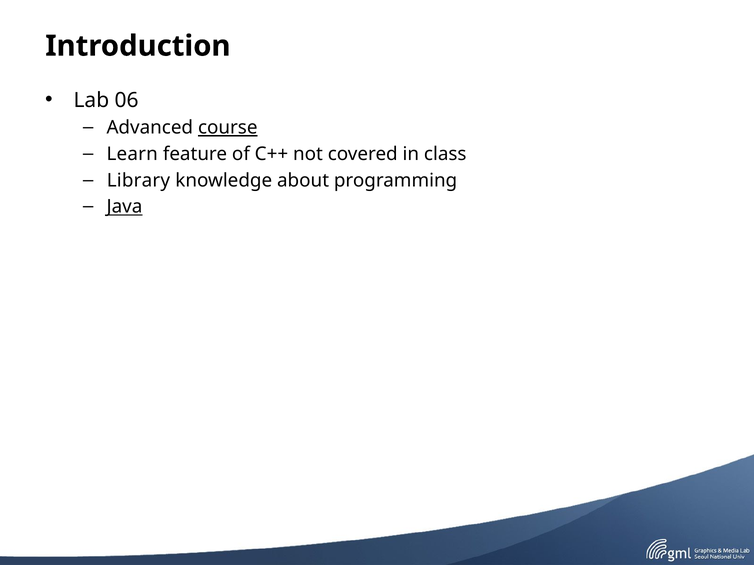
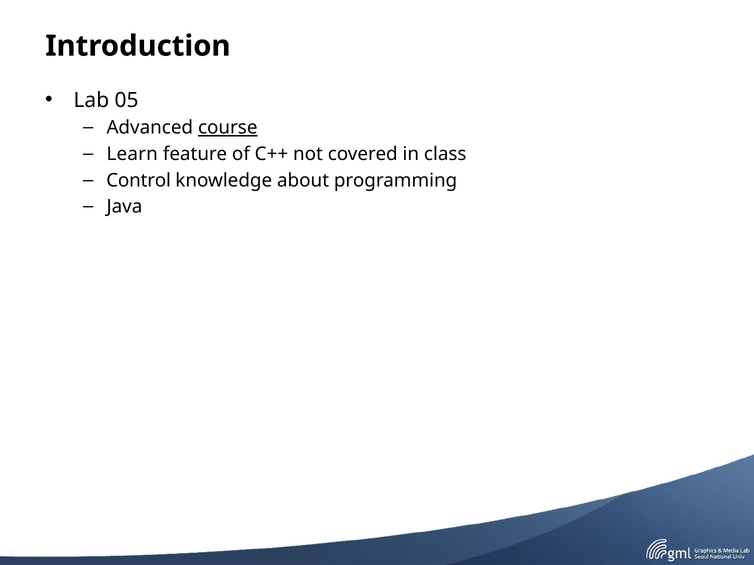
06: 06 -> 05
Library: Library -> Control
Java underline: present -> none
